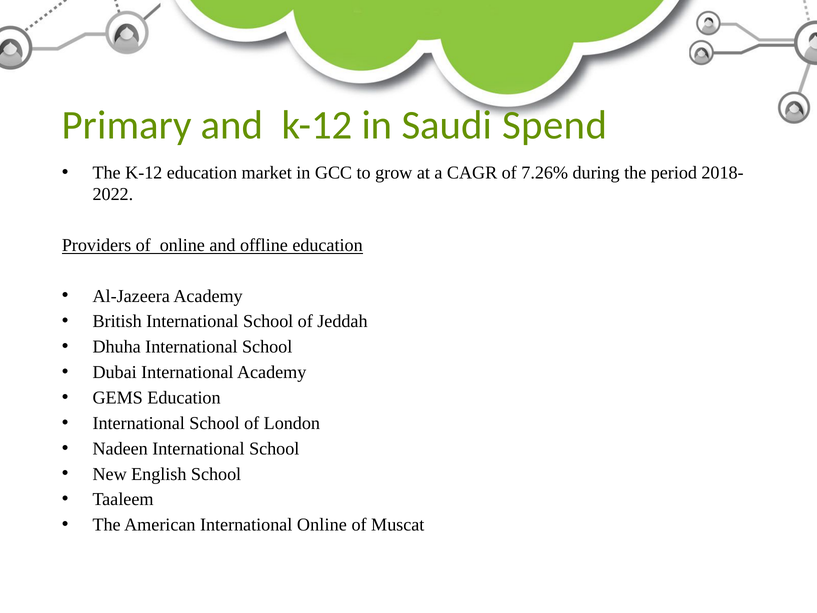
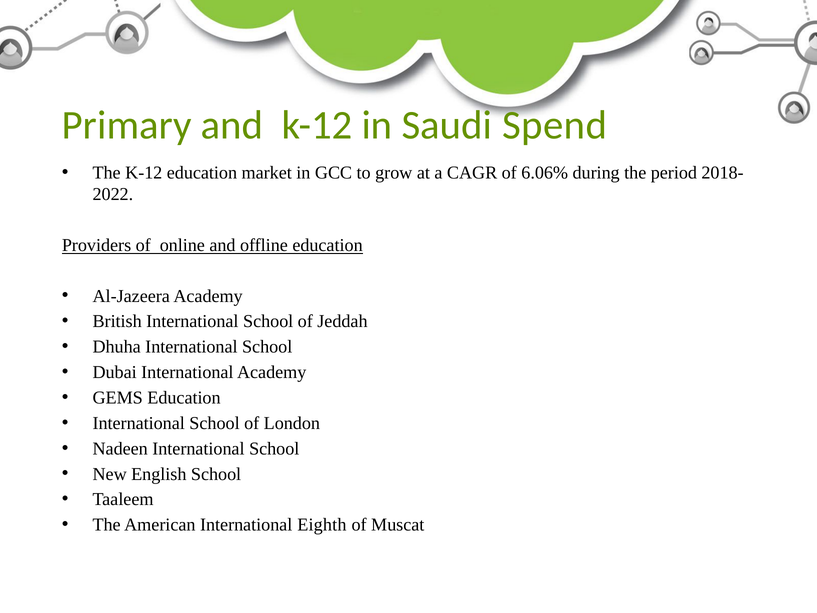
7.26%: 7.26% -> 6.06%
International Online: Online -> Eighth
